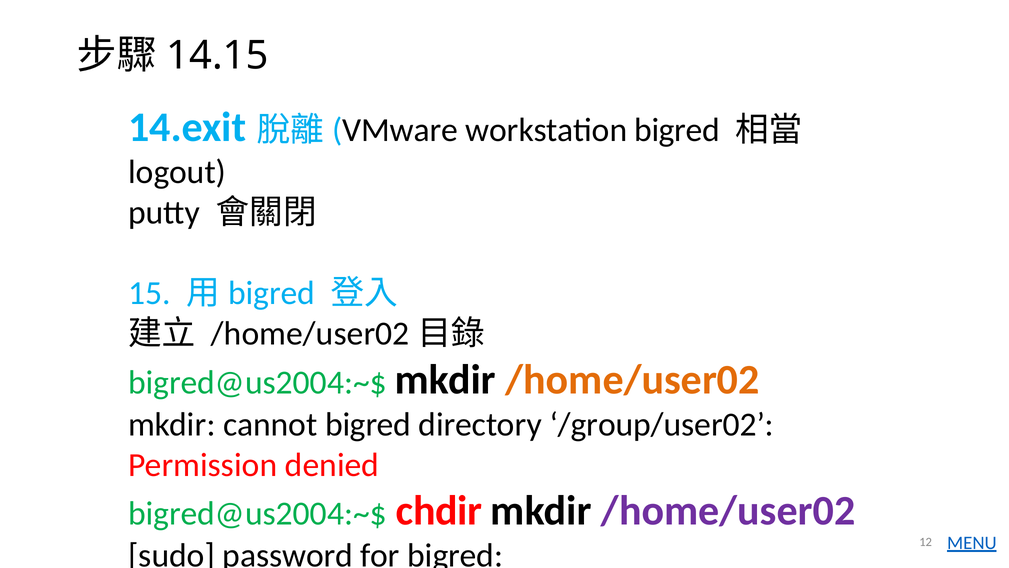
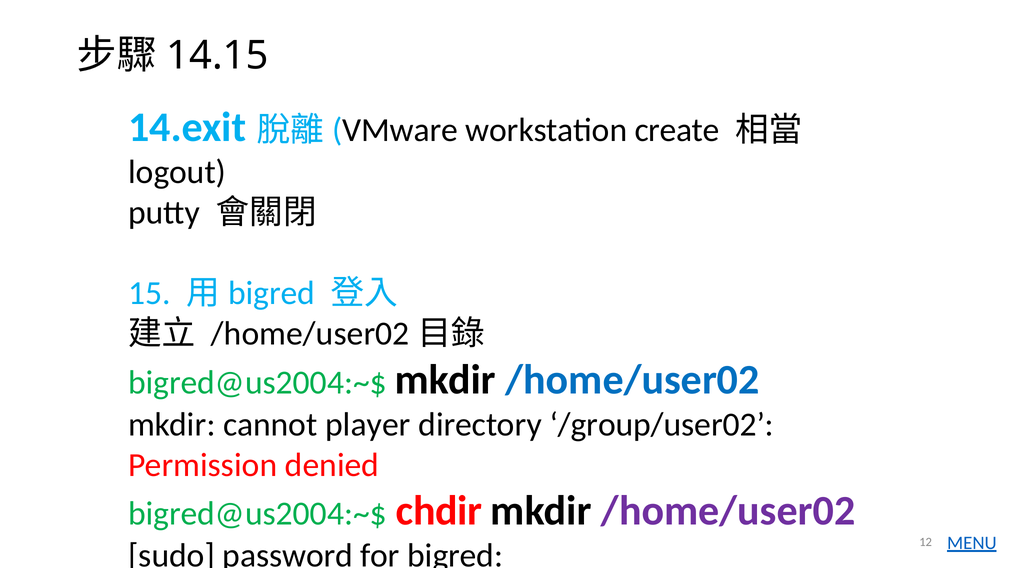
workstation bigred: bigred -> create
/home/user02 at (632, 379) colour: orange -> blue
cannot bigred: bigred -> player
